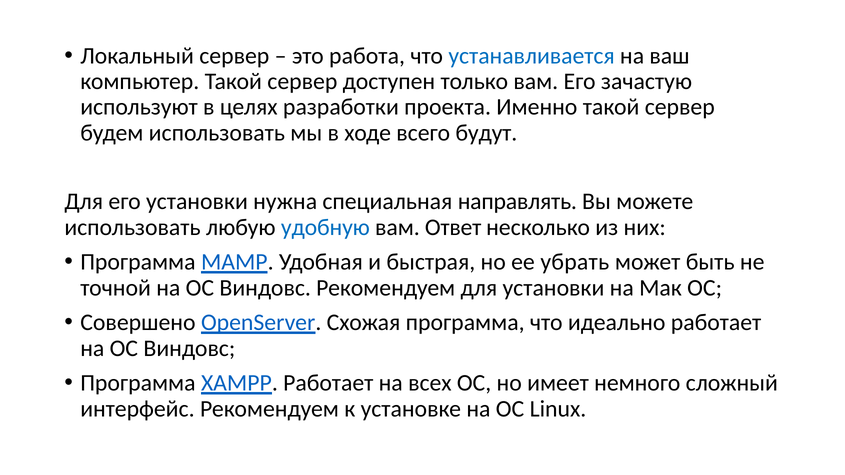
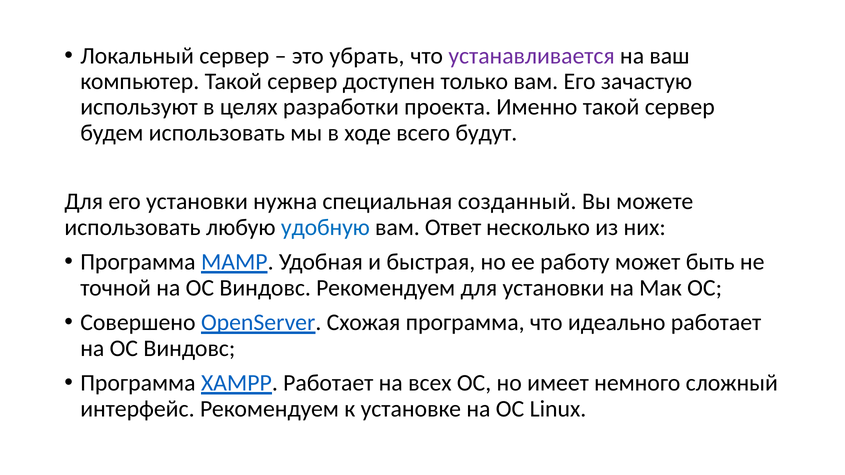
работа: работа -> убрать
устанавливается colour: blue -> purple
направлять: направлять -> созданный
убрать: убрать -> работу
